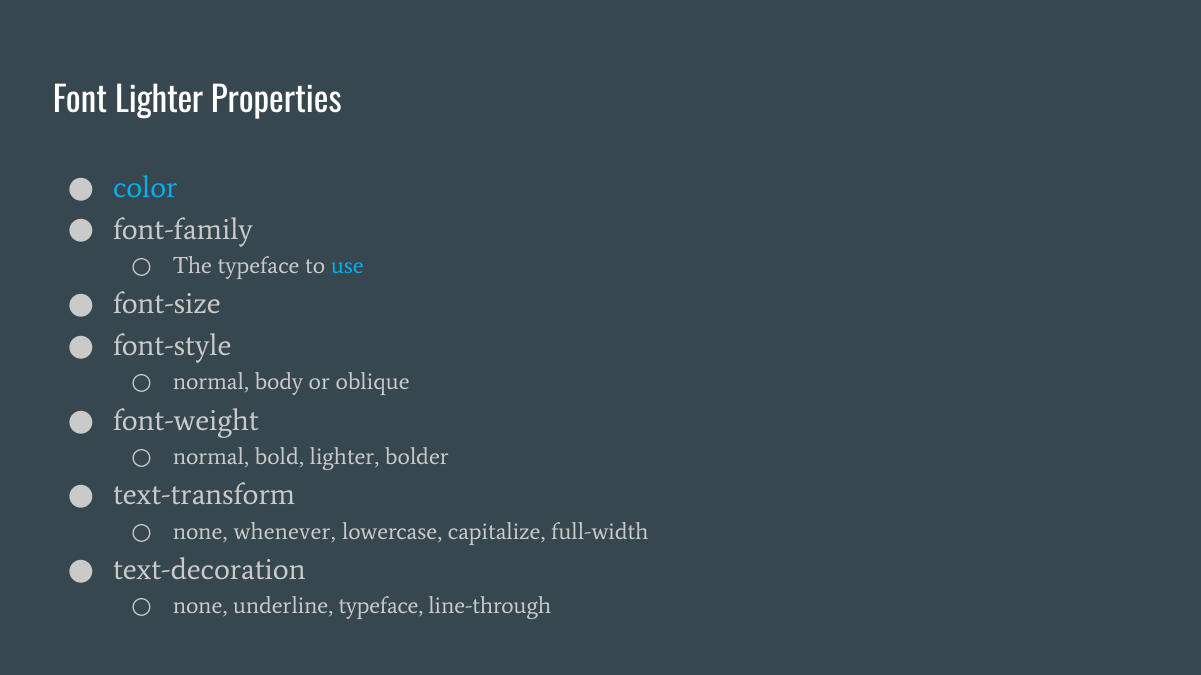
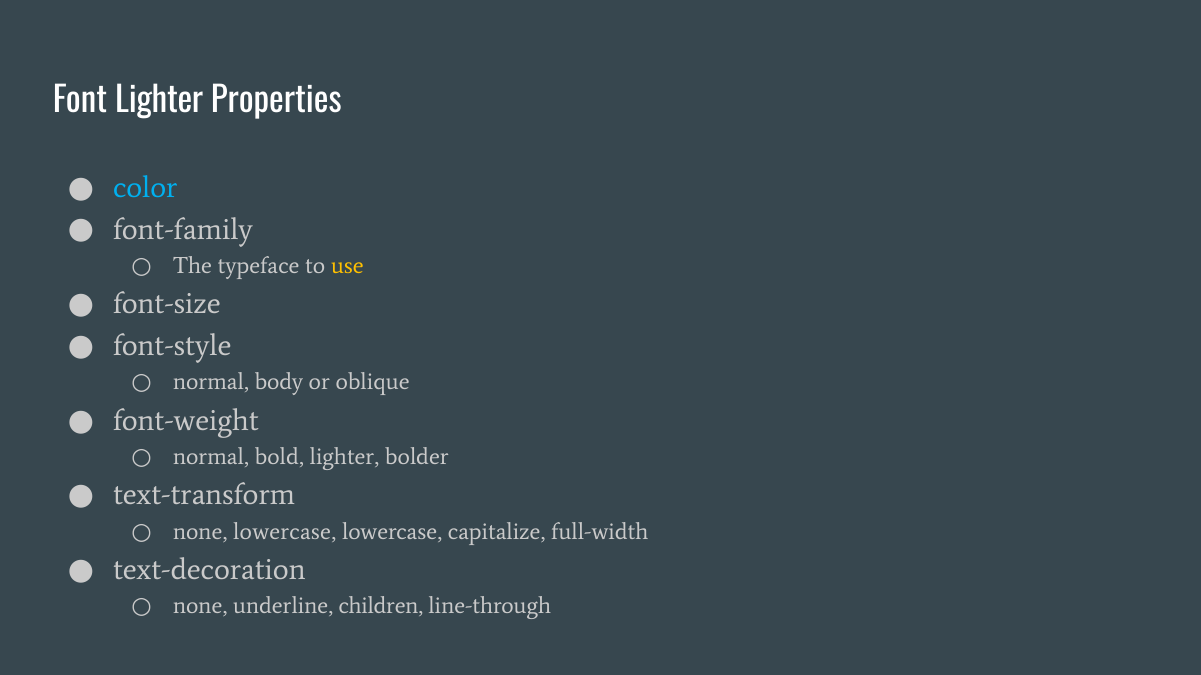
use colour: light blue -> yellow
none whenever: whenever -> lowercase
underline typeface: typeface -> children
